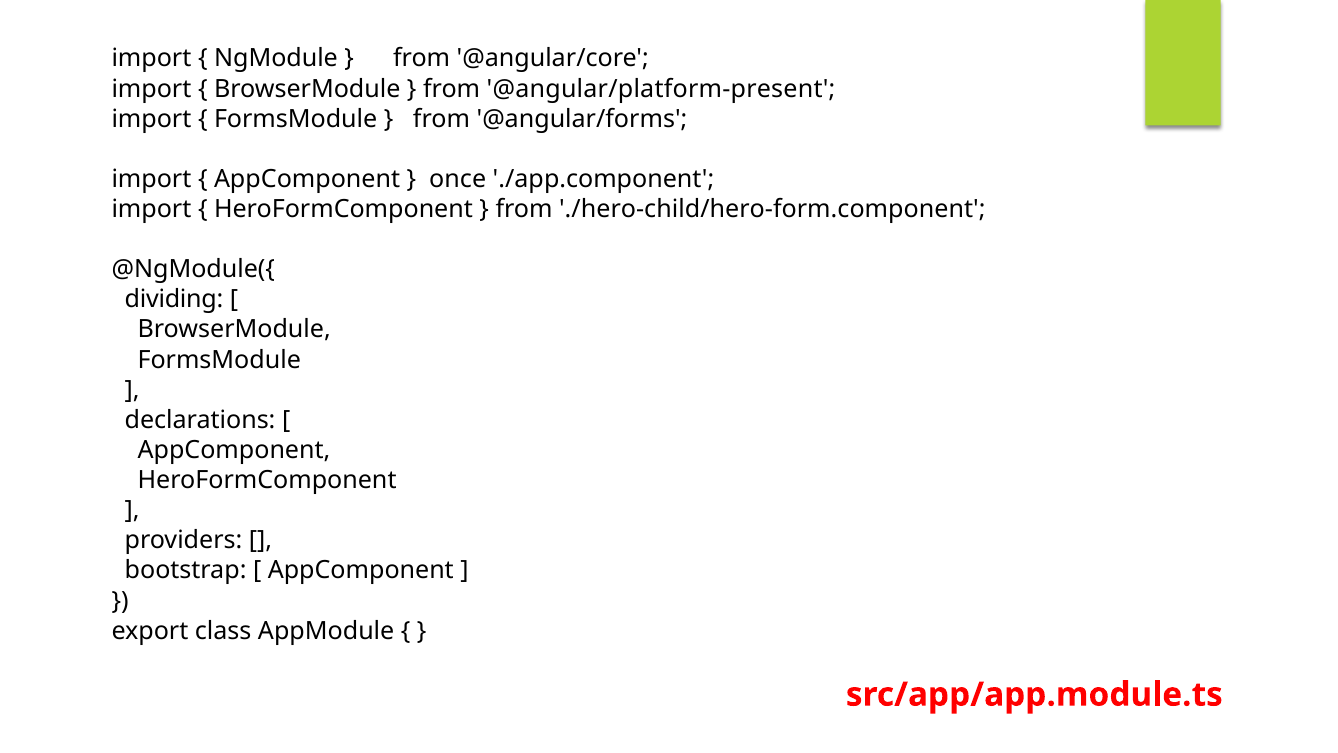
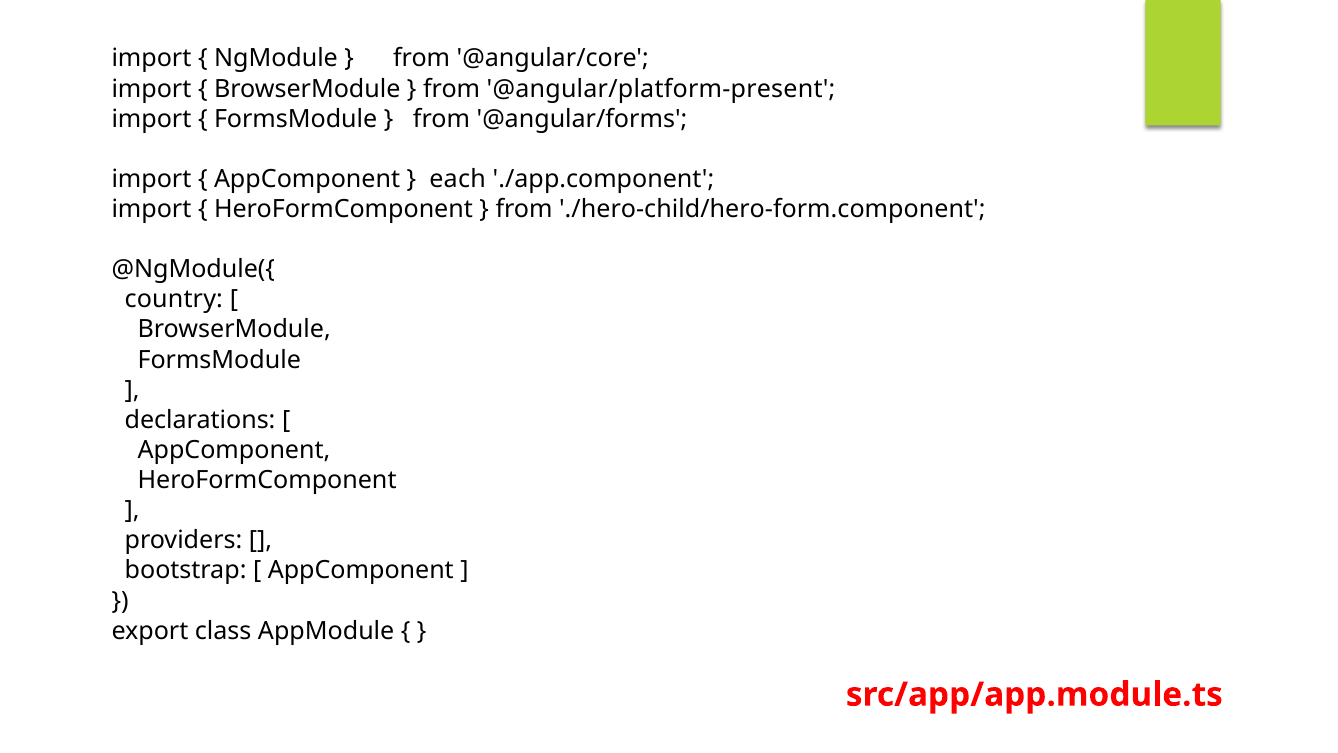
once: once -> each
dividing: dividing -> country
